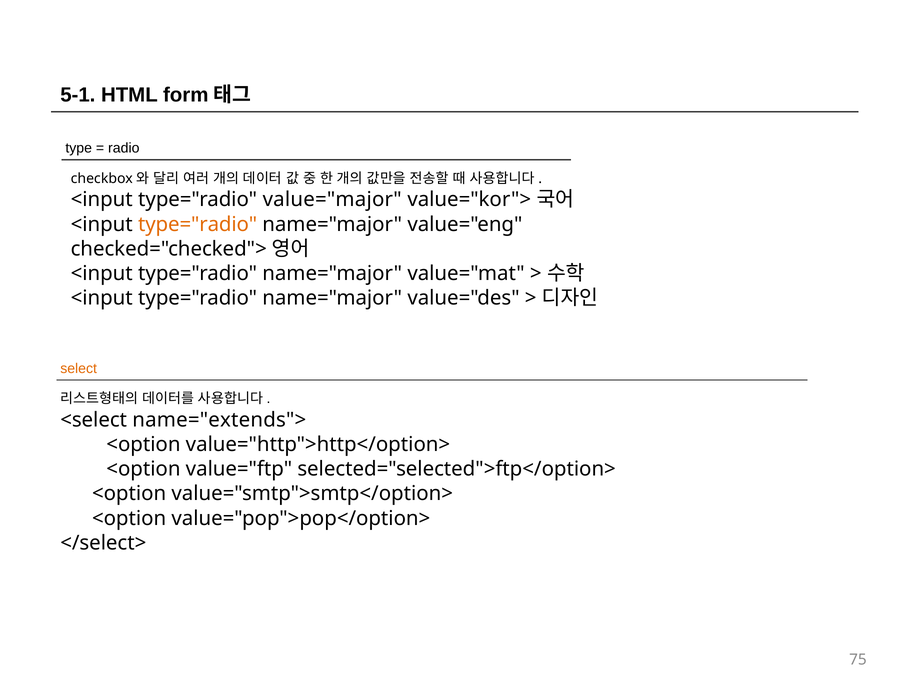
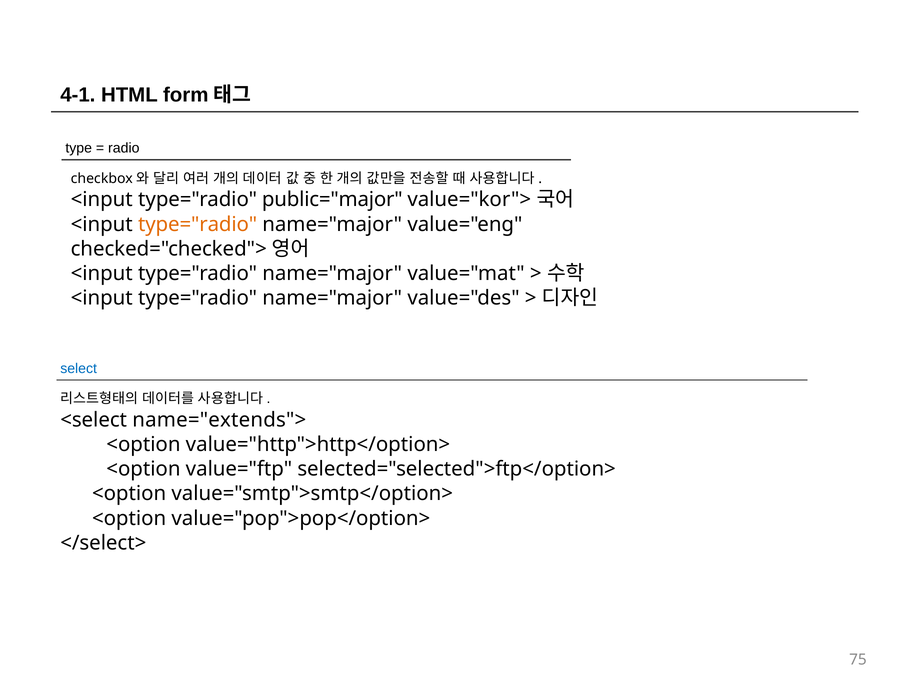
5-1: 5-1 -> 4-1
value="major: value="major -> public="major
select colour: orange -> blue
